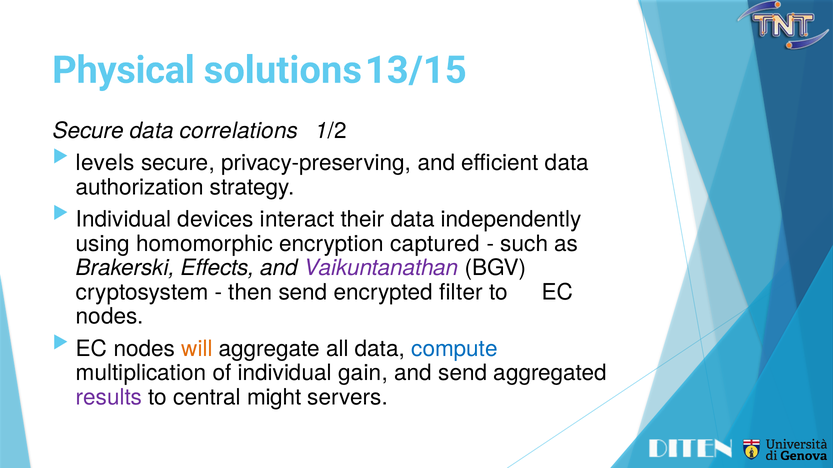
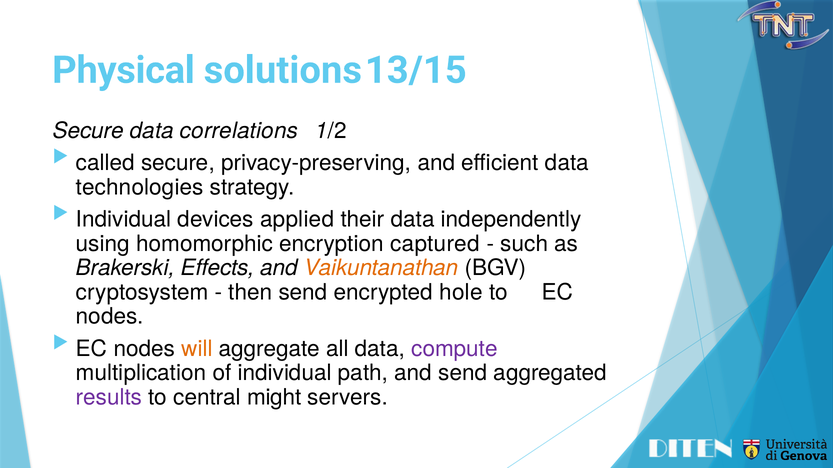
levels: levels -> called
authorization: authorization -> technologies
interact: interact -> applied
Vaikuntanathan colour: purple -> orange
filter: filter -> hole
compute colour: blue -> purple
gain: gain -> path
